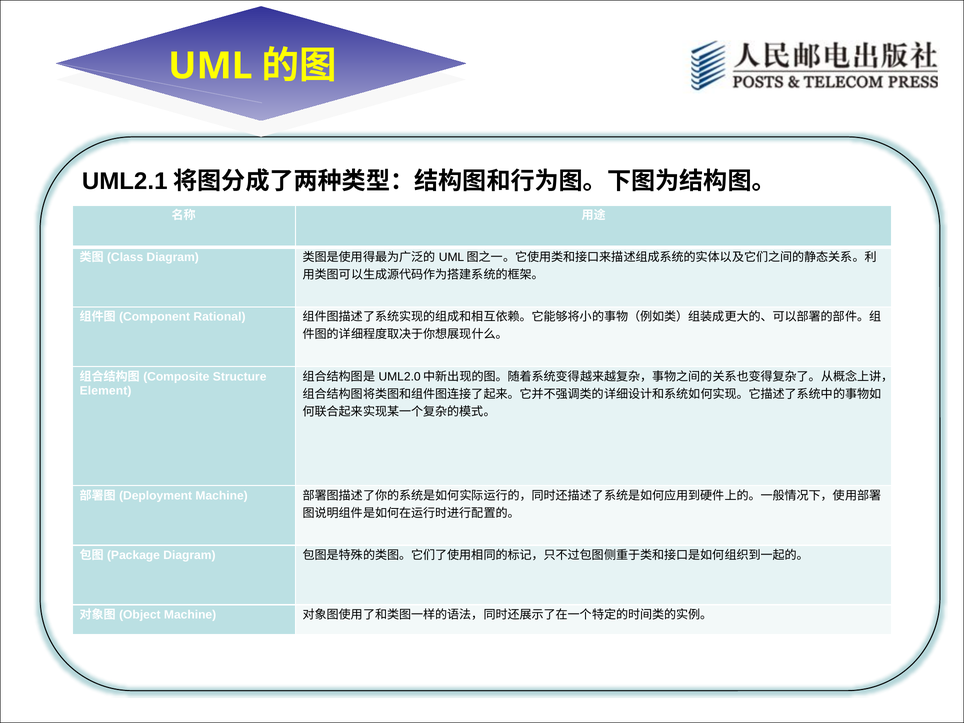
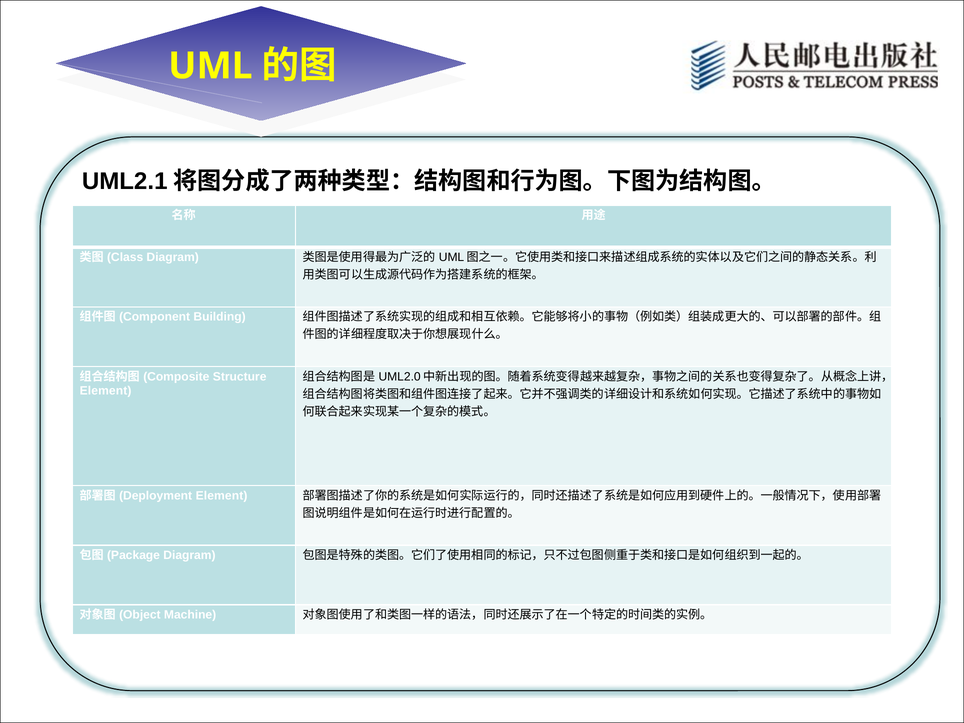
Rational: Rational -> Building
Machine at (222, 496): Machine -> Element
